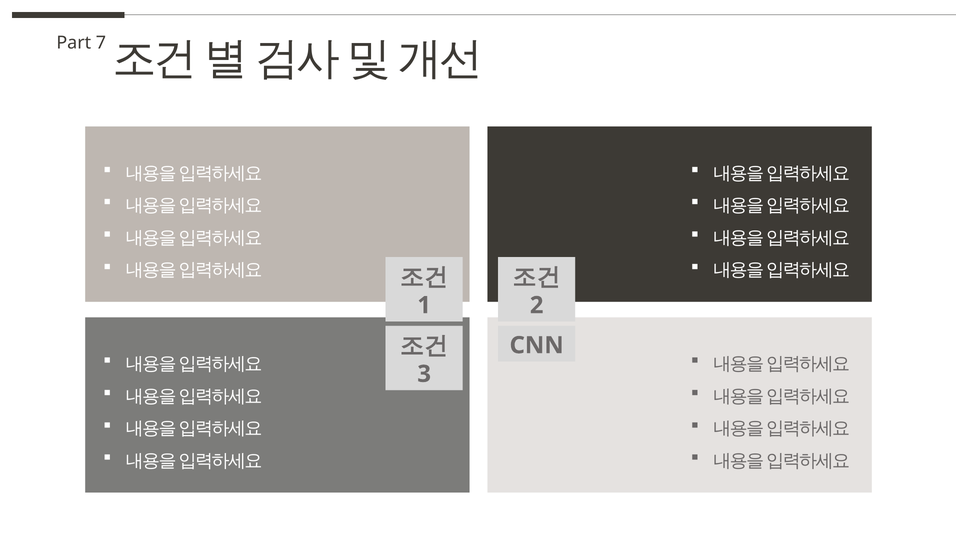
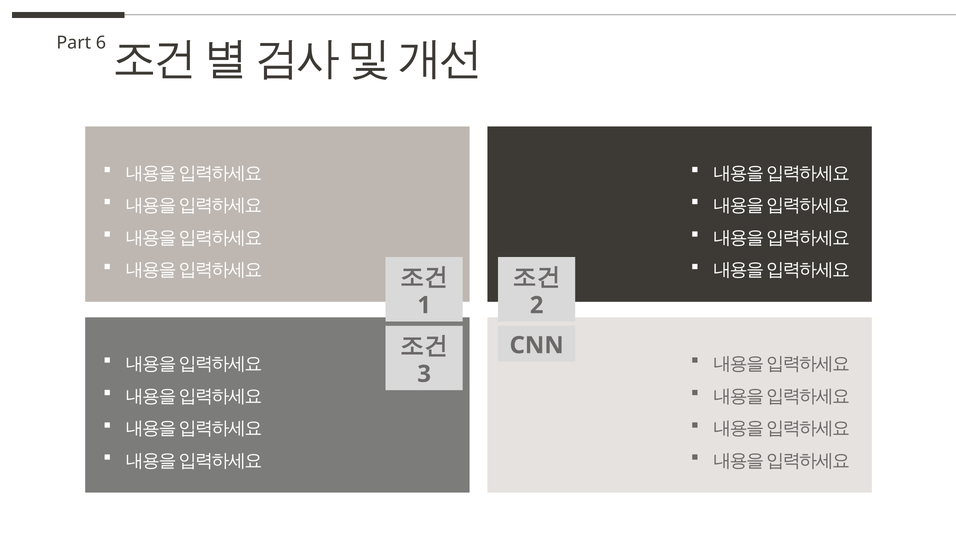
7: 7 -> 6
